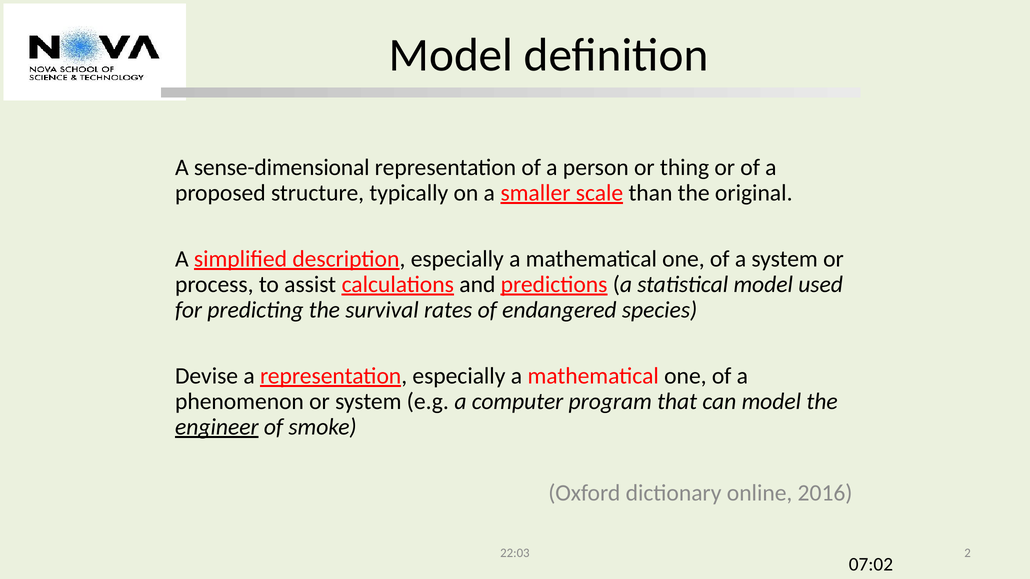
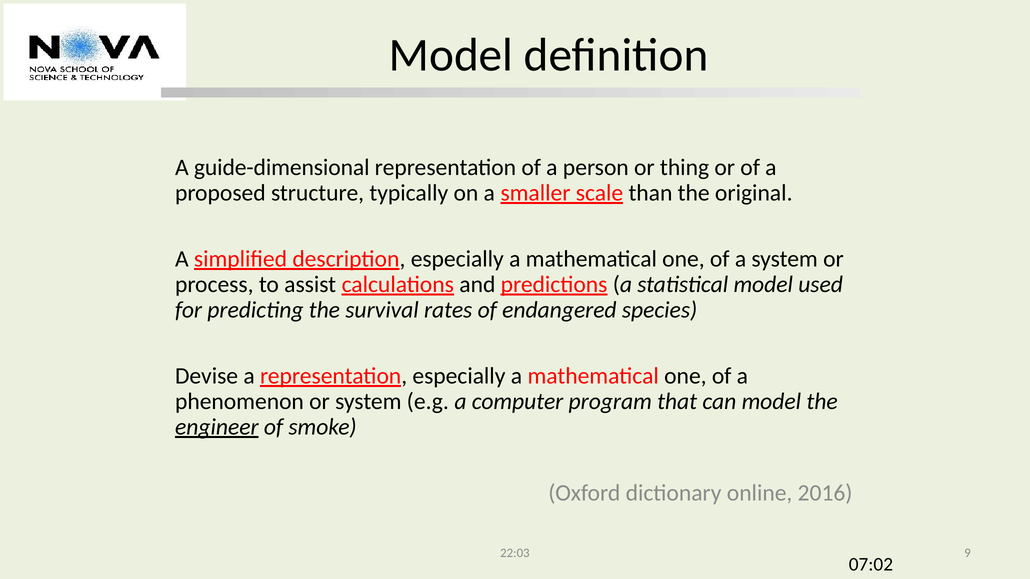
sense-dimensional: sense-dimensional -> guide-dimensional
2: 2 -> 9
